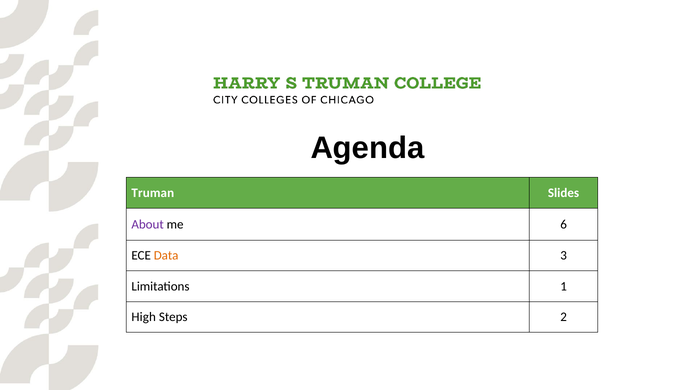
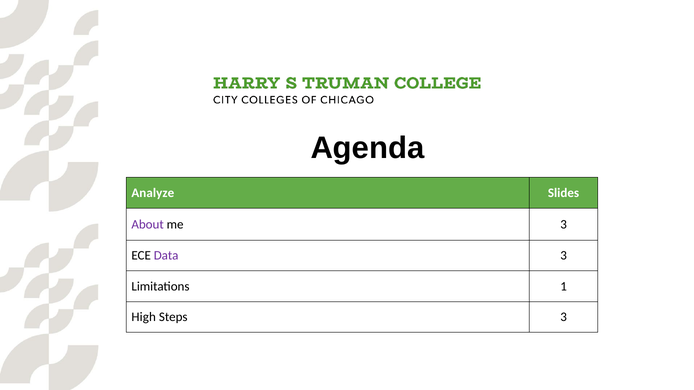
Truman: Truman -> Analyze
me 6: 6 -> 3
Data colour: orange -> purple
Steps 2: 2 -> 3
